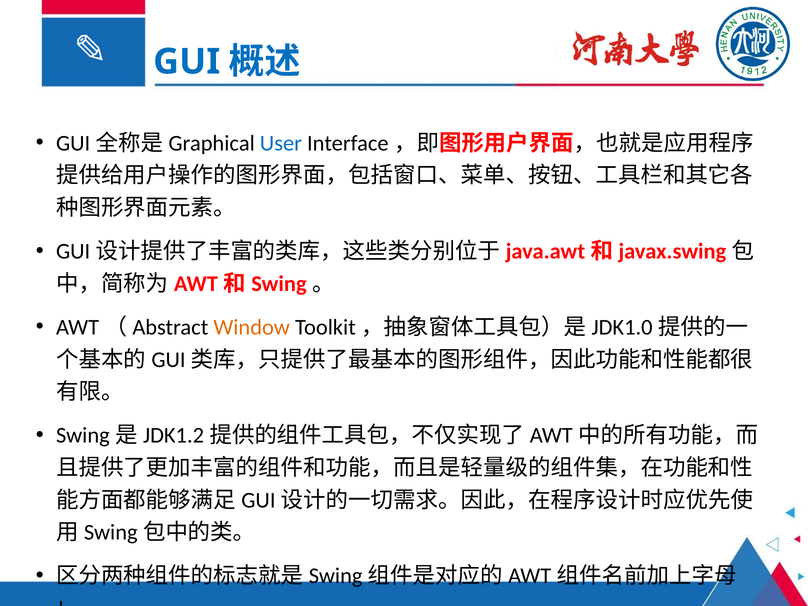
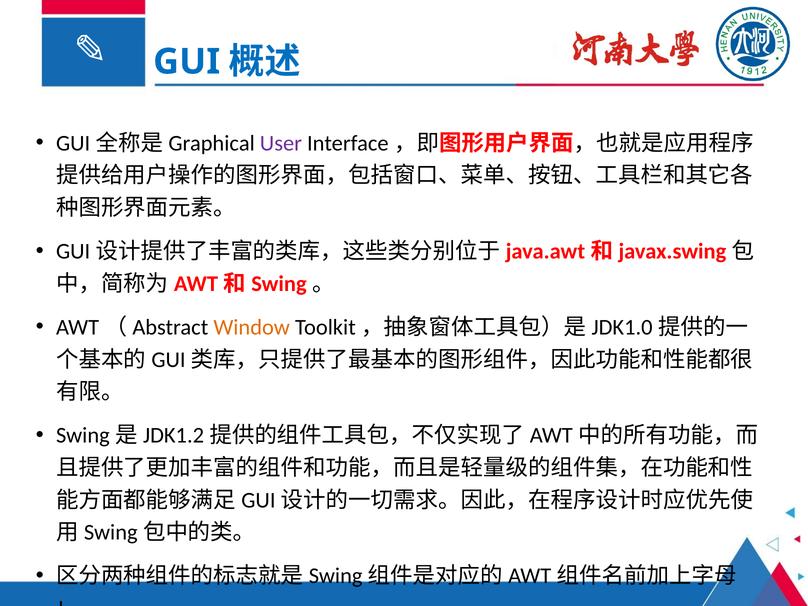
User colour: blue -> purple
